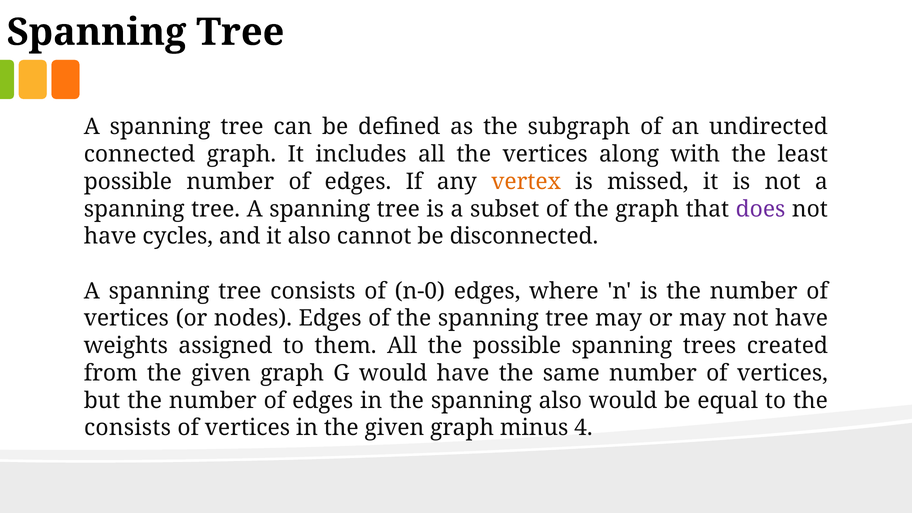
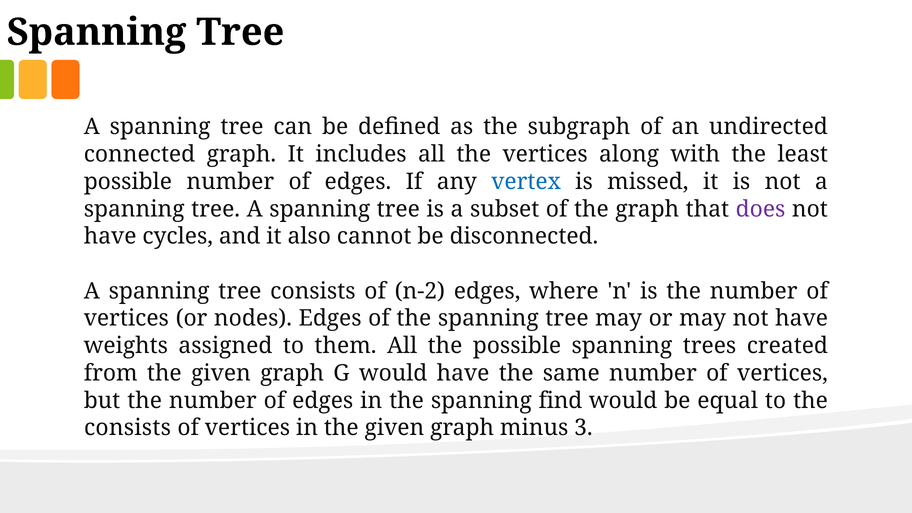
vertex colour: orange -> blue
n-0: n-0 -> n-2
spanning also: also -> find
4: 4 -> 3
